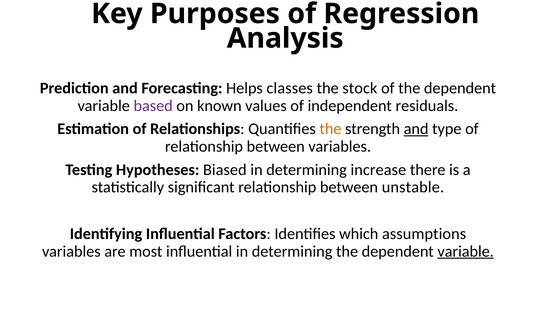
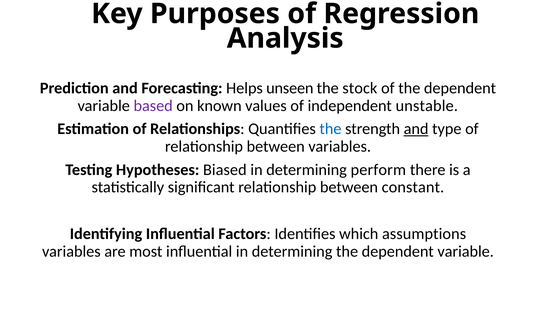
classes: classes -> unseen
residuals: residuals -> unstable
the at (330, 129) colour: orange -> blue
increase: increase -> perform
unstable: unstable -> constant
variable at (466, 252) underline: present -> none
